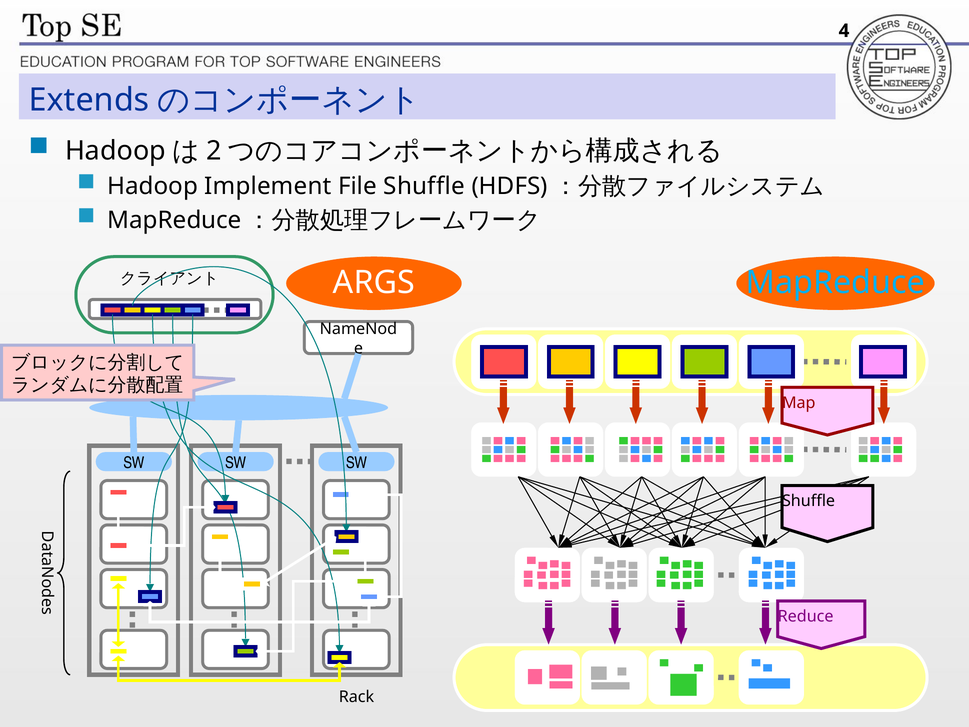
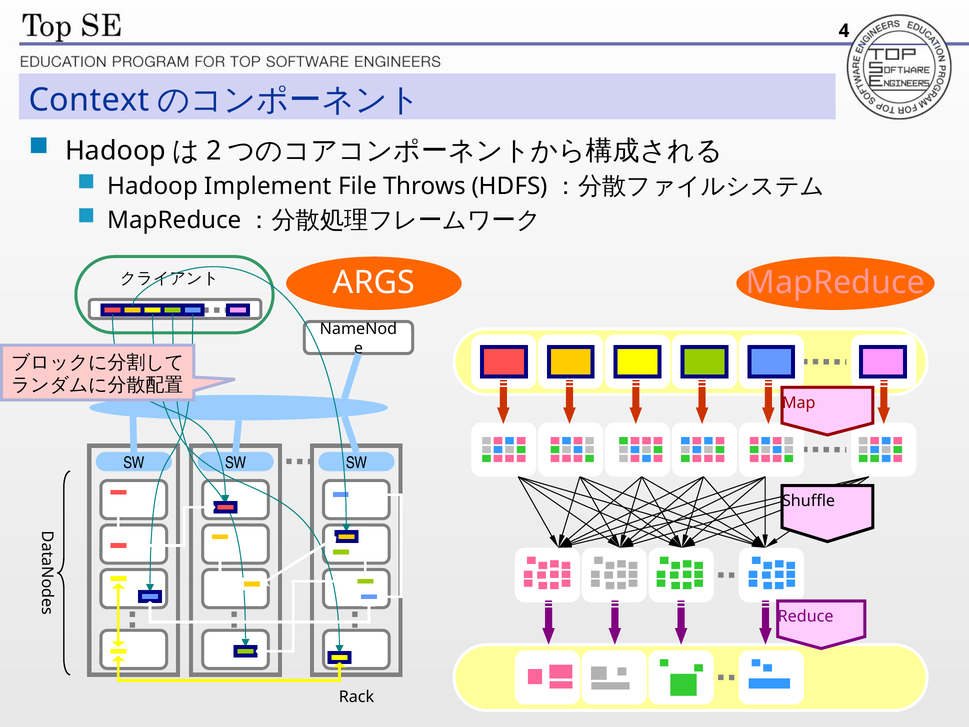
Extends: Extends -> Context
File Shuffle: Shuffle -> Throws
MapReduce colour: light blue -> pink
